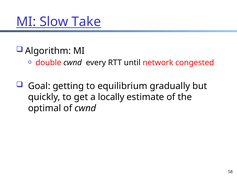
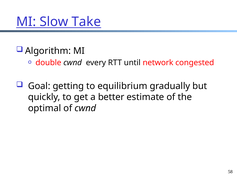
locally: locally -> better
